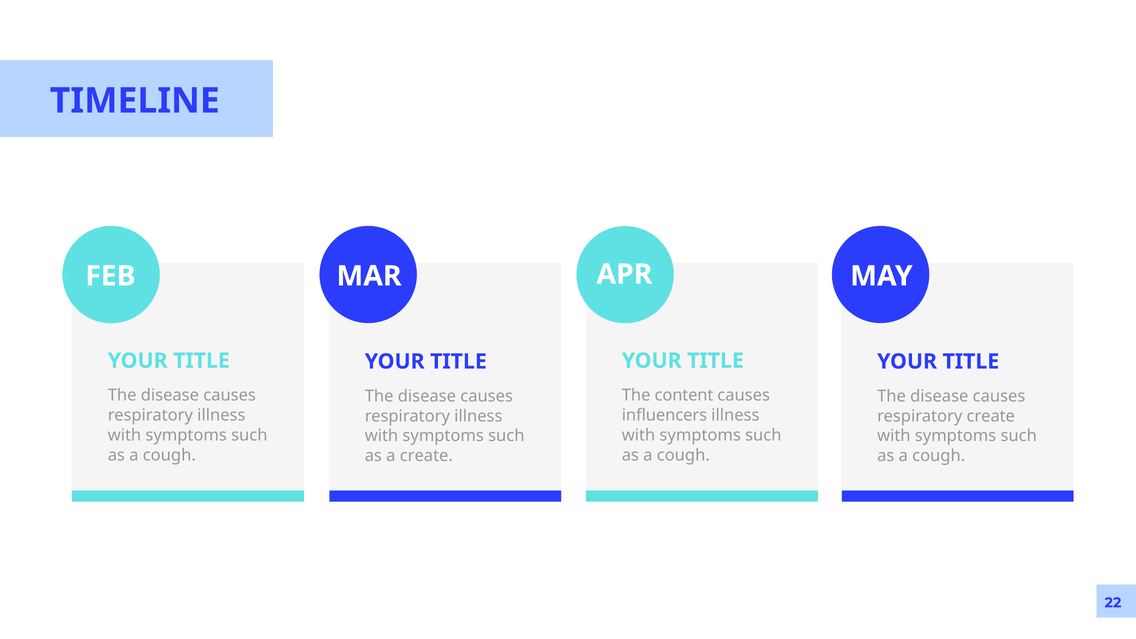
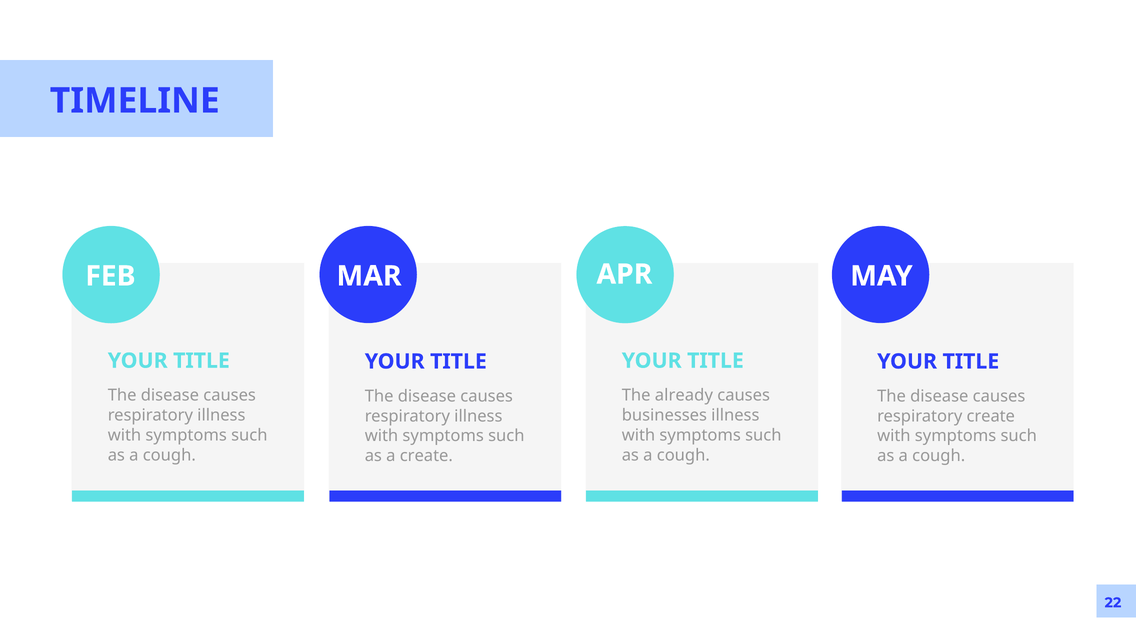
content: content -> already
influencers: influencers -> businesses
